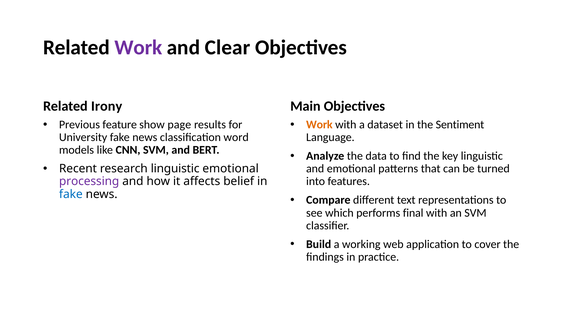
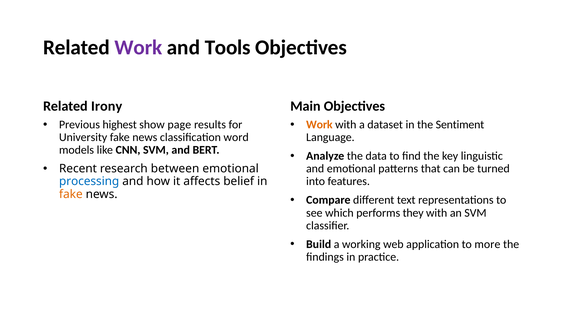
Clear: Clear -> Tools
feature: feature -> highest
research linguistic: linguistic -> between
processing colour: purple -> blue
fake at (71, 194) colour: blue -> orange
final: final -> they
cover: cover -> more
